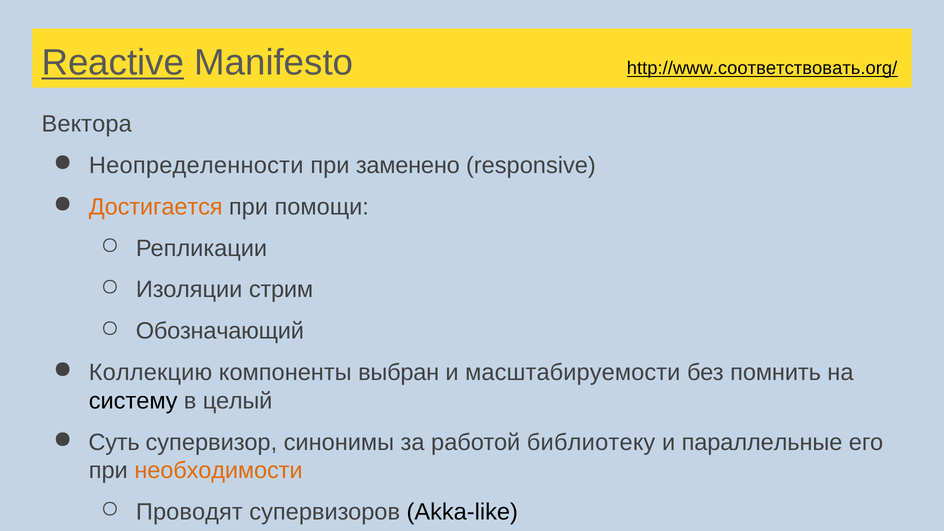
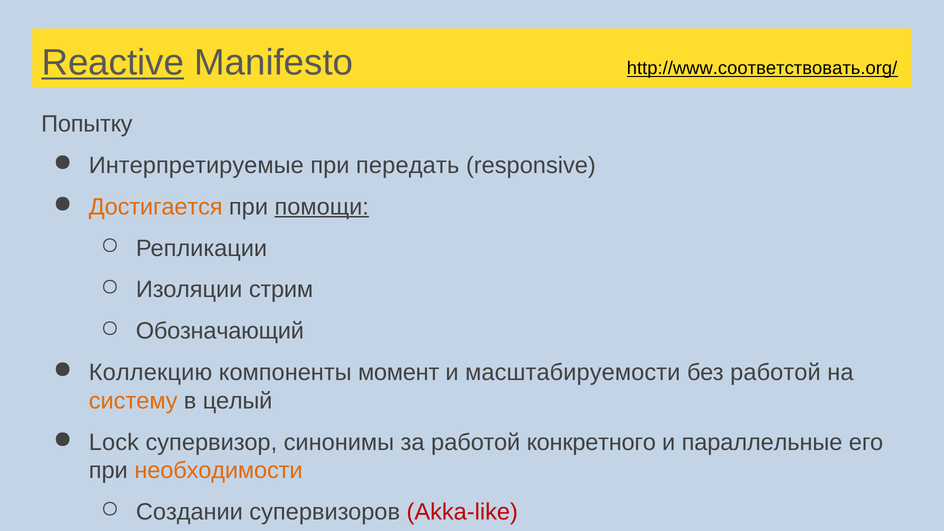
Вектора: Вектора -> Попытку
Неопределенности: Неопределенности -> Интерпретируемые
заменено: заменено -> передать
помощи underline: none -> present
выбран: выбран -> момент
без помнить: помнить -> работой
систему colour: black -> orange
Суть: Суть -> Lock
библиотеку: библиотеку -> конкретного
Проводят: Проводят -> Создании
Akka-like colour: black -> red
